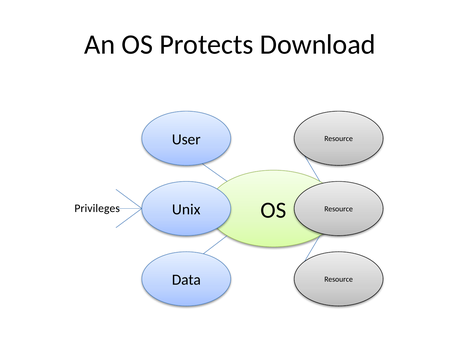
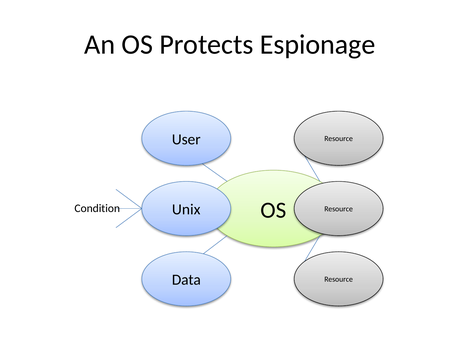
Download: Download -> Espionage
Privileges: Privileges -> Condition
